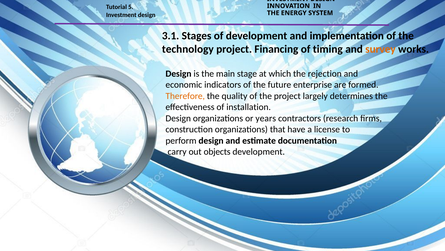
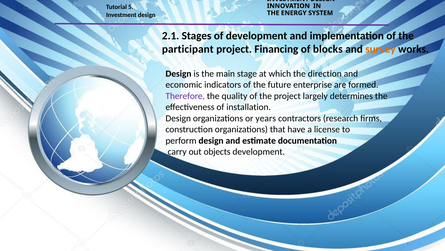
3.1: 3.1 -> 2.1
technology: technology -> participant
timing: timing -> blocks
rejection: rejection -> direction
Therefore colour: orange -> purple
